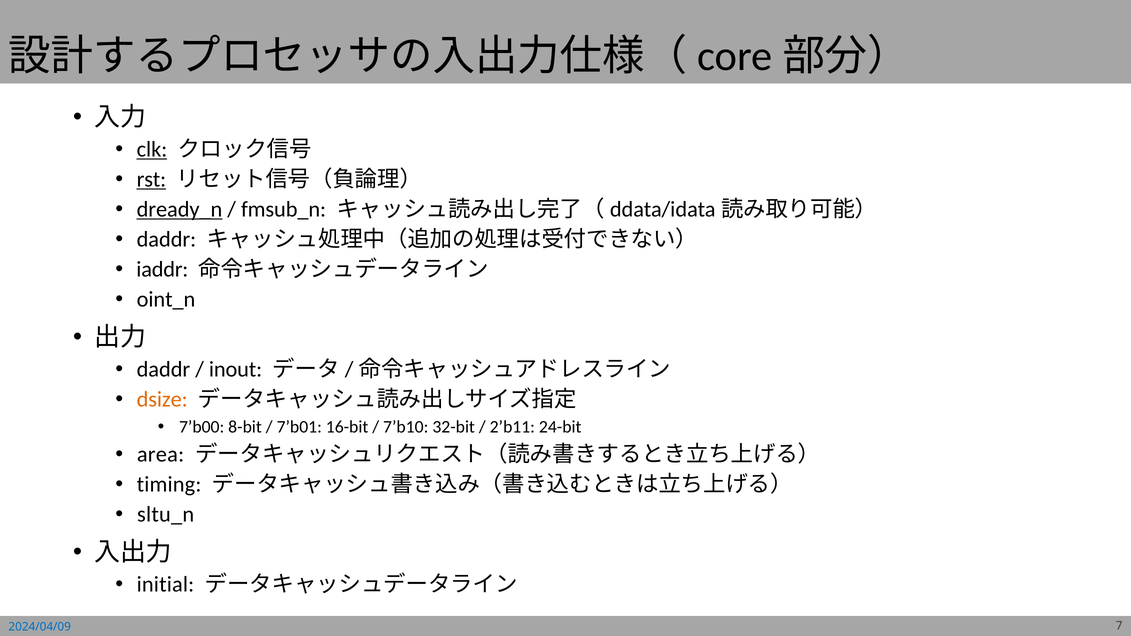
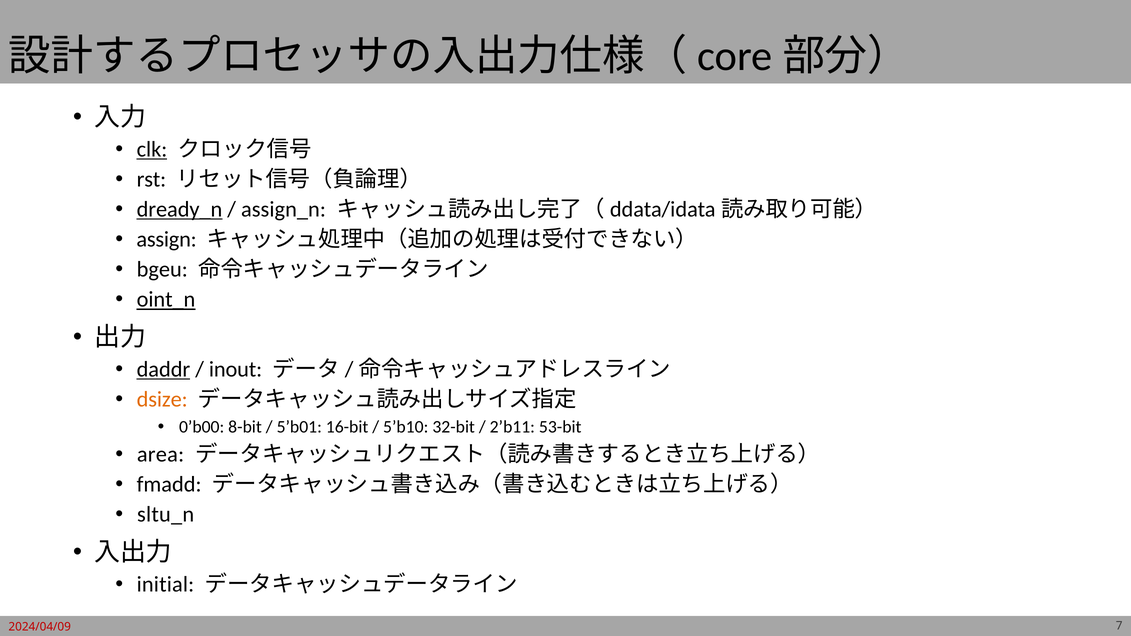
rst underline: present -> none
fmsub_n: fmsub_n -> assign_n
daddr at (166, 240): daddr -> assign
iaddr: iaddr -> bgeu
oint_n underline: none -> present
daddr at (163, 370) underline: none -> present
7’b00: 7’b00 -> 0’b00
7’b01: 7’b01 -> 5’b01
7’b10: 7’b10 -> 5’b10
24-bit: 24-bit -> 53-bit
timing: timing -> fmadd
2024/04/09 colour: blue -> red
